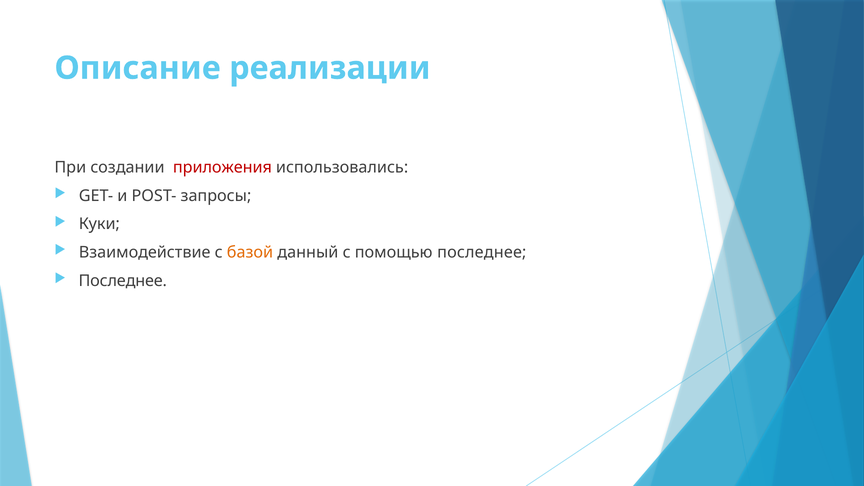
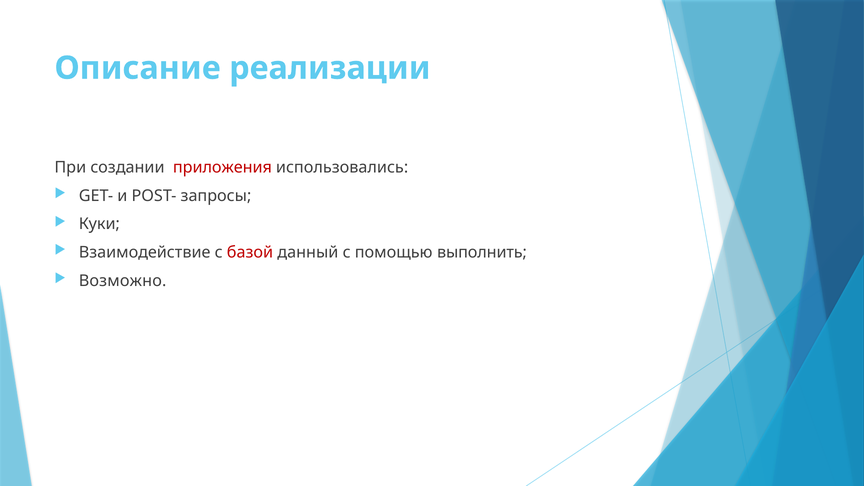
базой colour: orange -> red
помощью последнее: последнее -> выполнить
Последнее at (123, 281): Последнее -> Возможно
